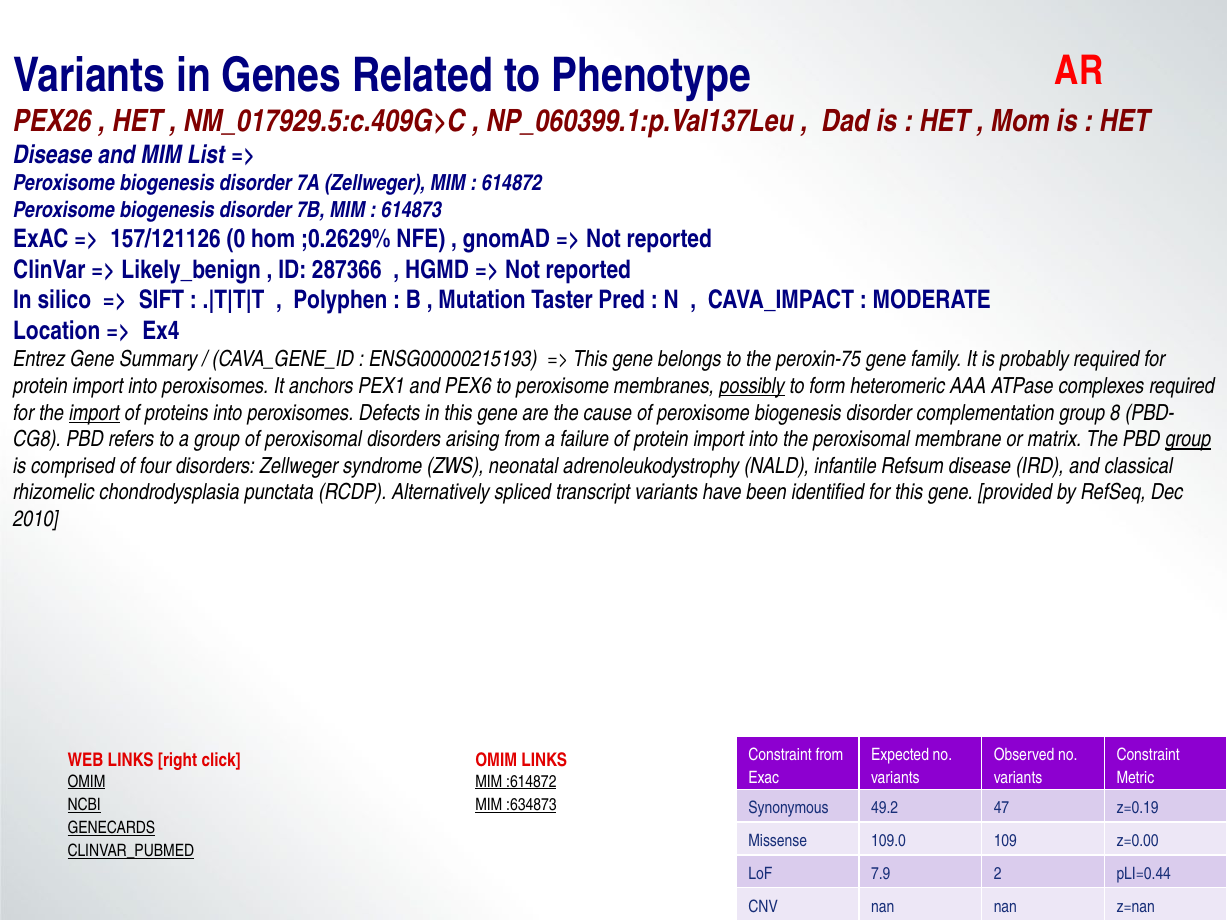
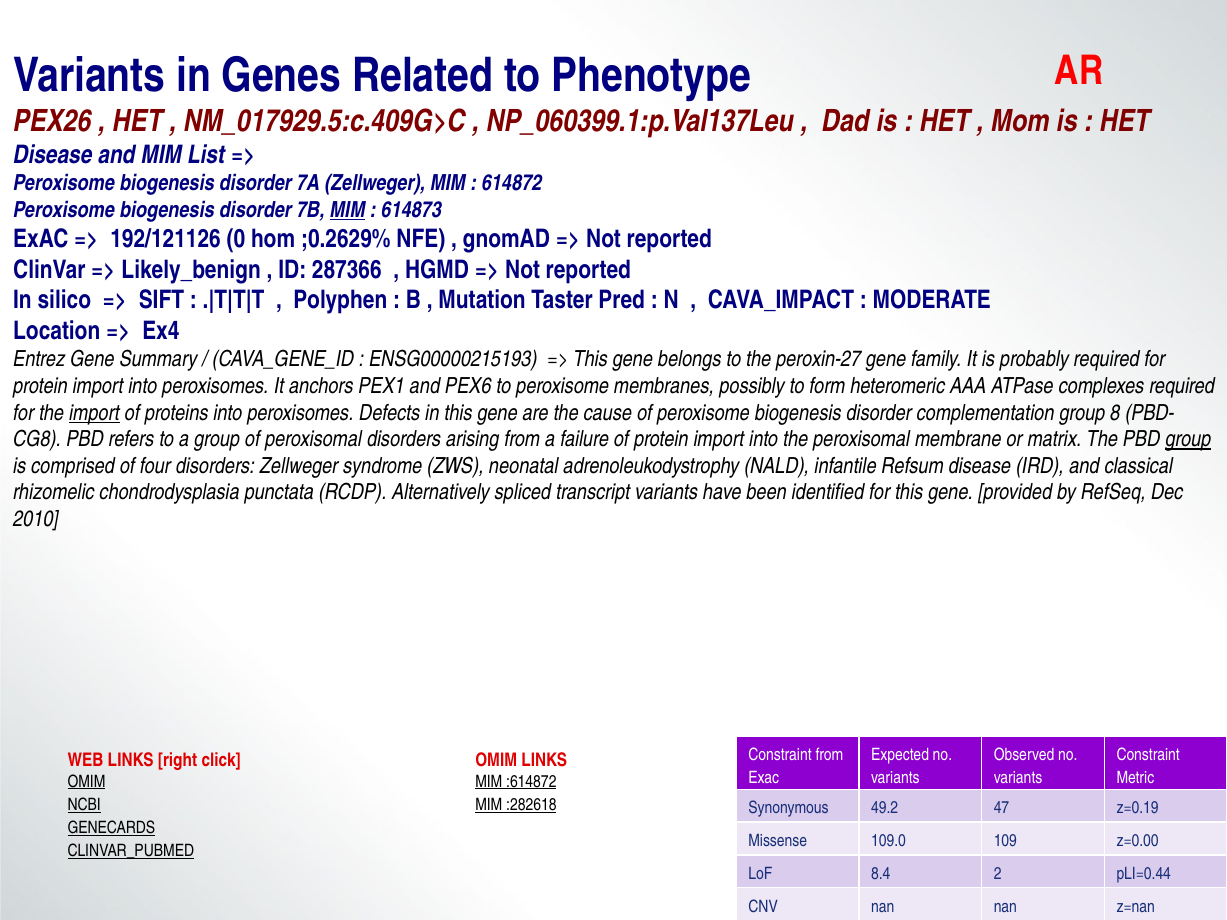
MIM at (347, 210) underline: none -> present
157/121126: 157/121126 -> 192/121126
peroxin-75: peroxin-75 -> peroxin-27
possibly underline: present -> none
:634873: :634873 -> :282618
7.9: 7.9 -> 8.4
